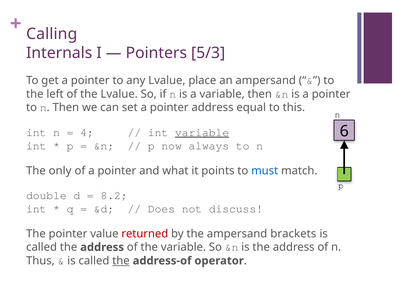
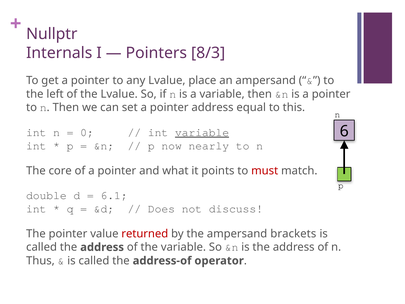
Calling: Calling -> Nullptr
5/3: 5/3 -> 8/3
4: 4 -> 0
always: always -> nearly
only: only -> core
must colour: blue -> red
8.2: 8.2 -> 6.1
the at (121, 261) underline: present -> none
